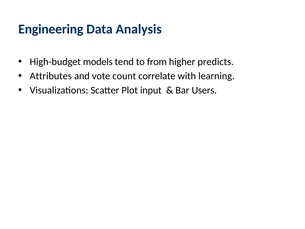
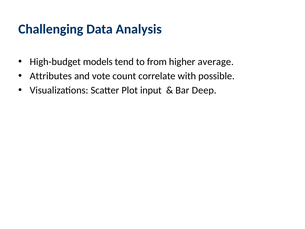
Engineering: Engineering -> Challenging
predicts: predicts -> average
learning: learning -> possible
Users: Users -> Deep
